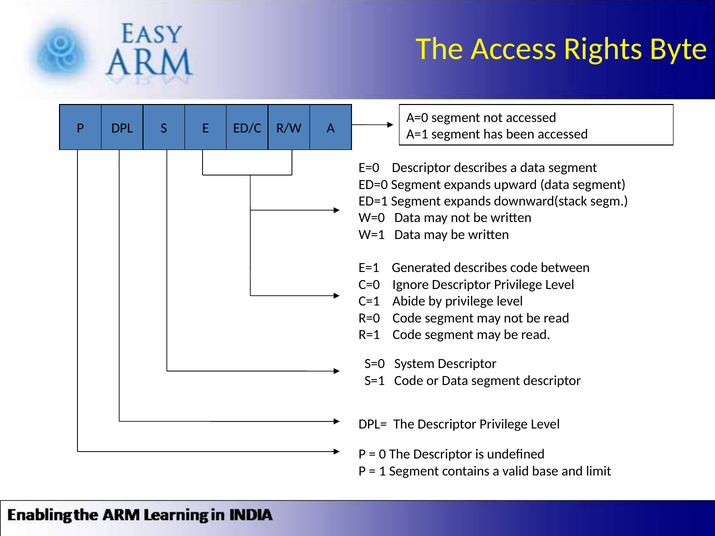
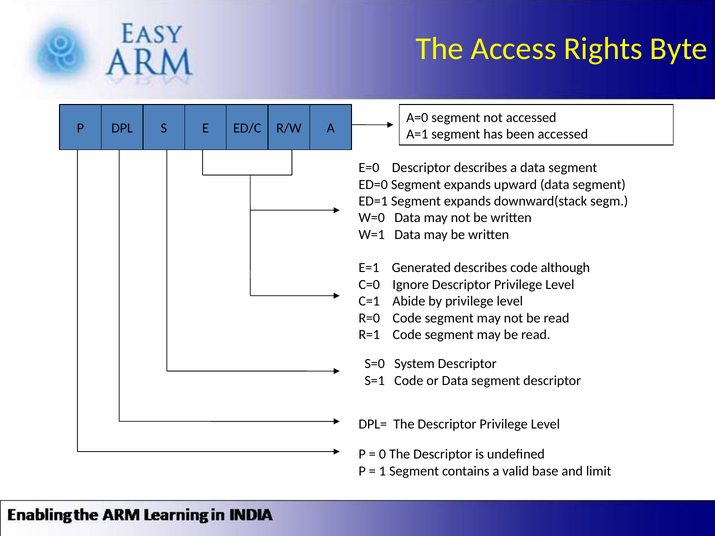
between: between -> although
